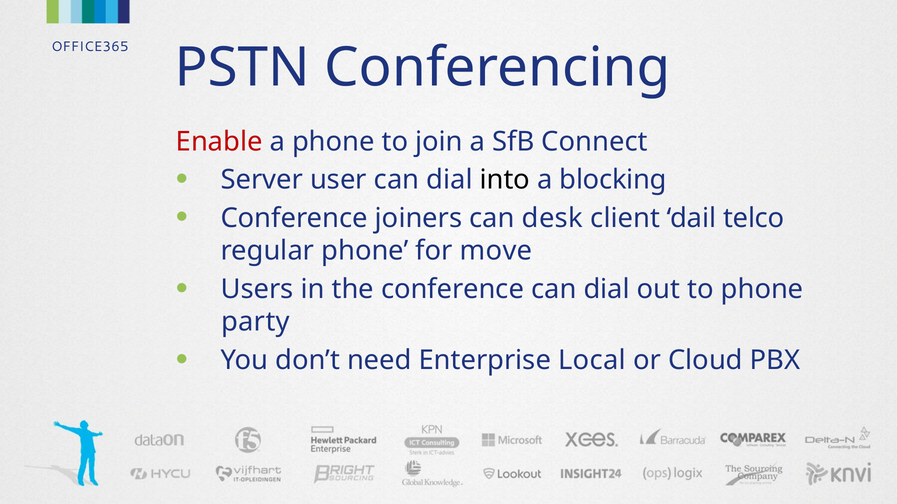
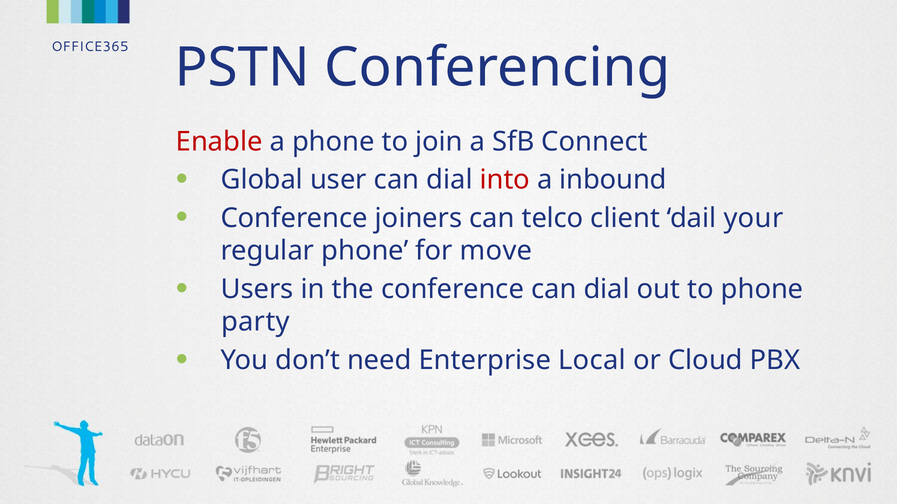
Server: Server -> Global
into colour: black -> red
blocking: blocking -> inbound
desk: desk -> telco
telco: telco -> your
